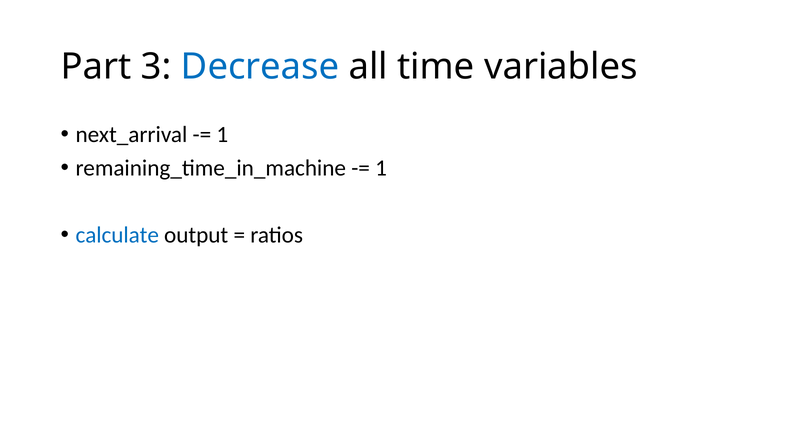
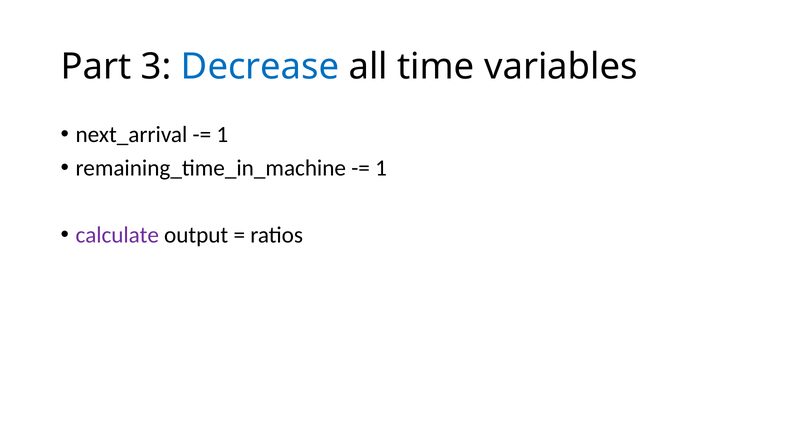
calculate colour: blue -> purple
